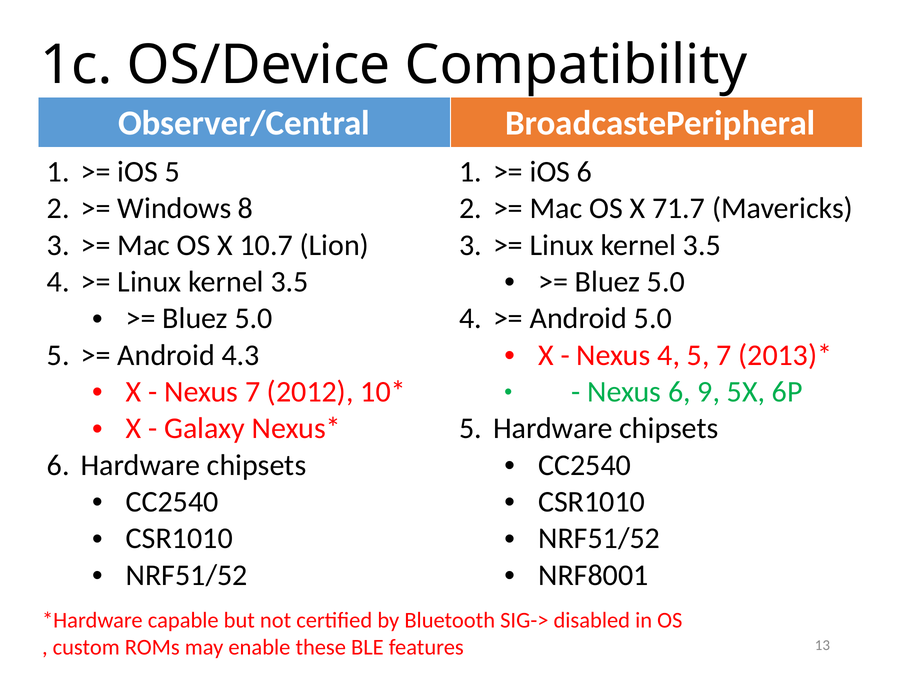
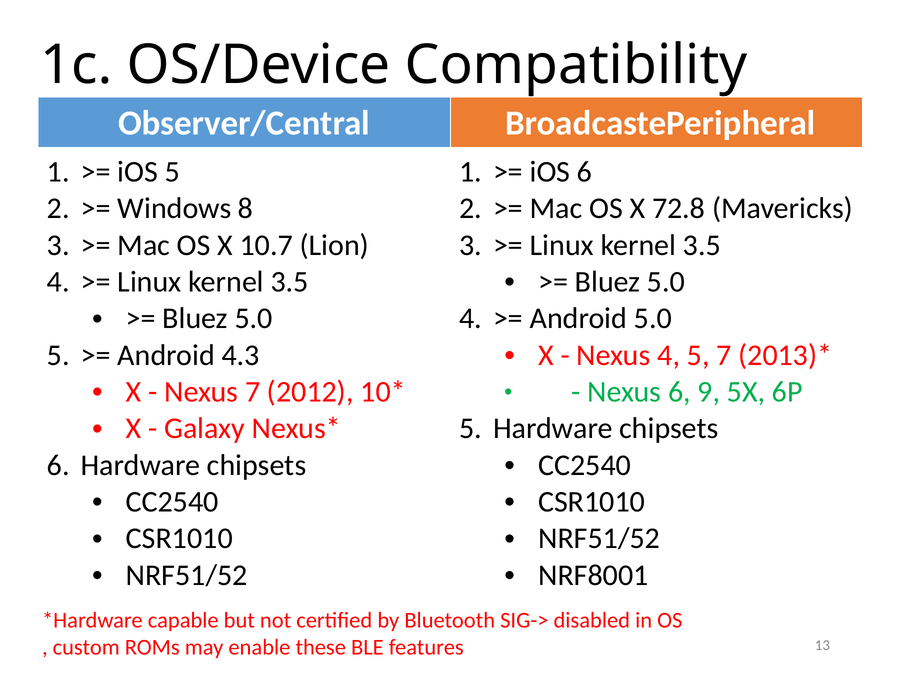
71.7: 71.7 -> 72.8
